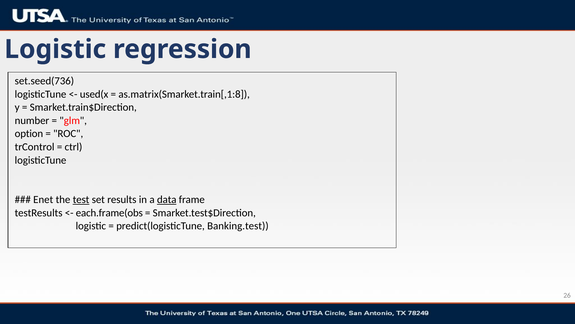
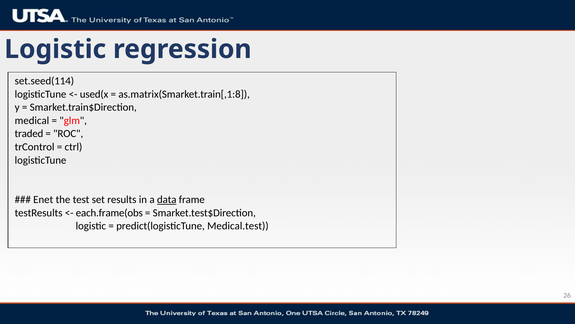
set.seed(736: set.seed(736 -> set.seed(114
number: number -> medical
option: option -> traded
test underline: present -> none
Banking.test: Banking.test -> Medical.test
